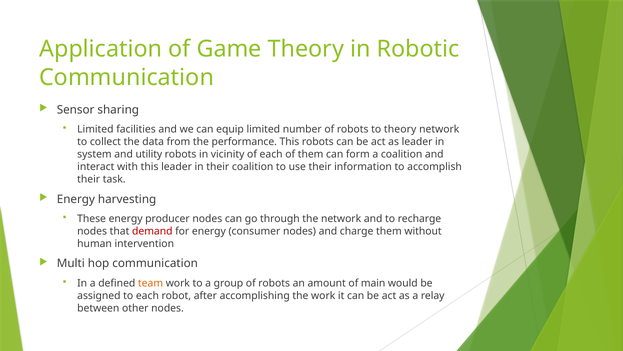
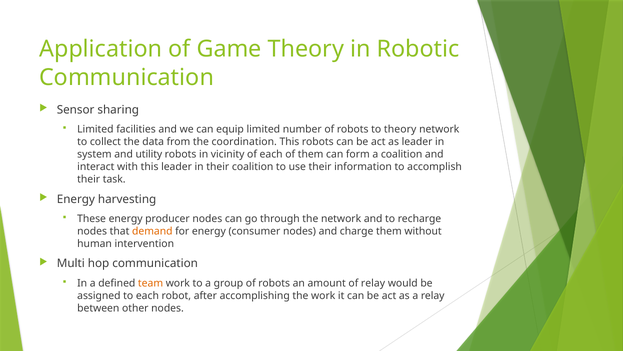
performance: performance -> coordination
demand colour: red -> orange
of main: main -> relay
